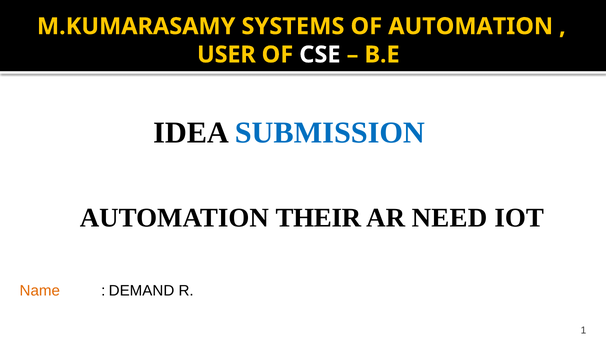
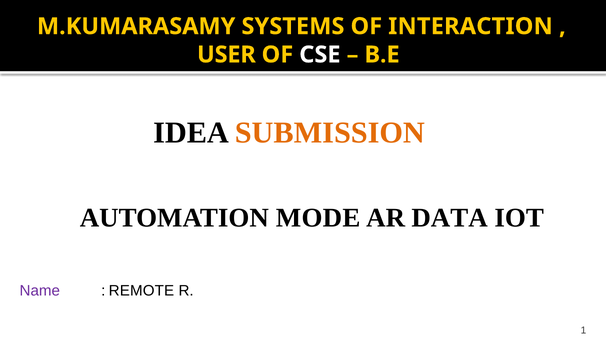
OF AUTOMATION: AUTOMATION -> INTERACTION
SUBMISSION colour: blue -> orange
THEIR: THEIR -> MODE
NEED: NEED -> DATA
Name colour: orange -> purple
DEMAND: DEMAND -> REMOTE
